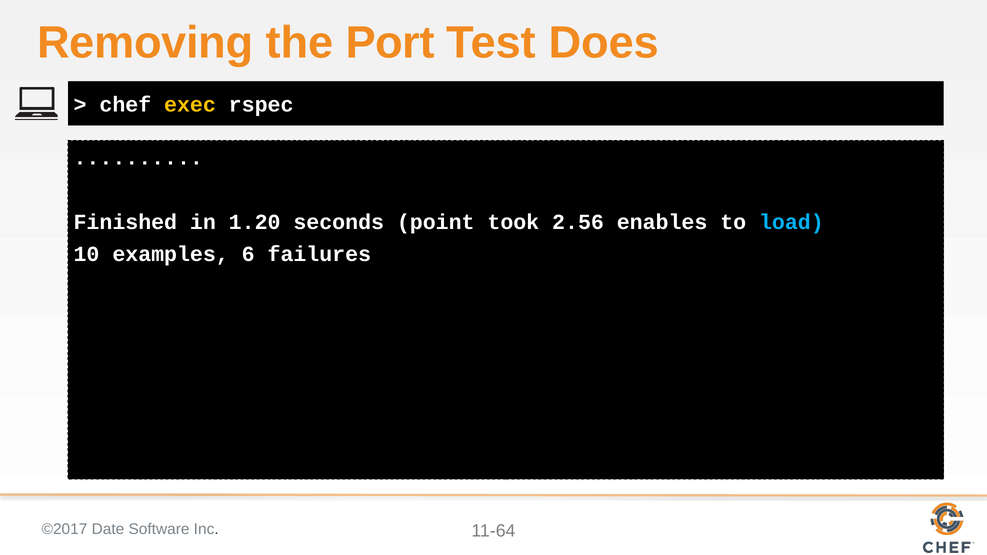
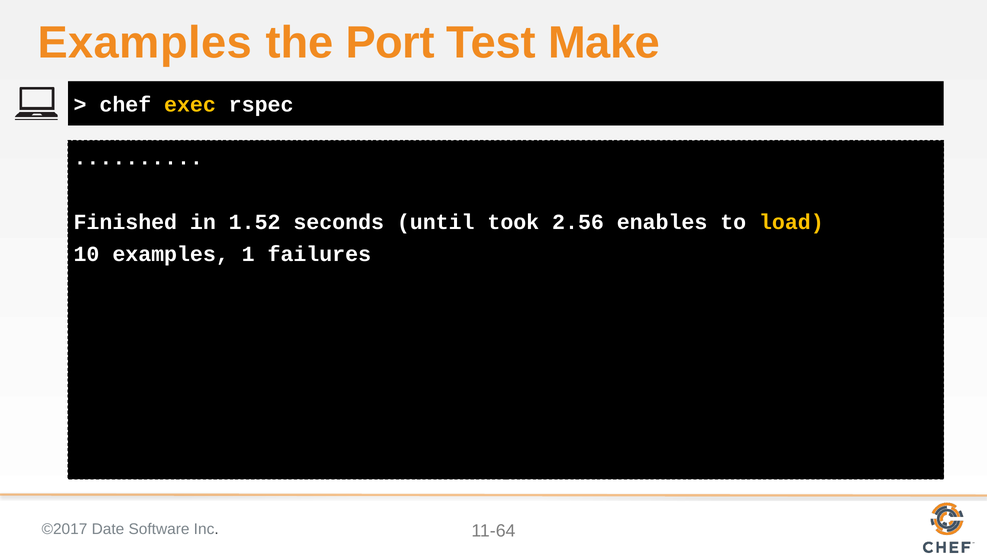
Removing at (145, 43): Removing -> Examples
Does: Does -> Make
1.20: 1.20 -> 1.52
point: point -> until
load colour: light blue -> yellow
6: 6 -> 1
